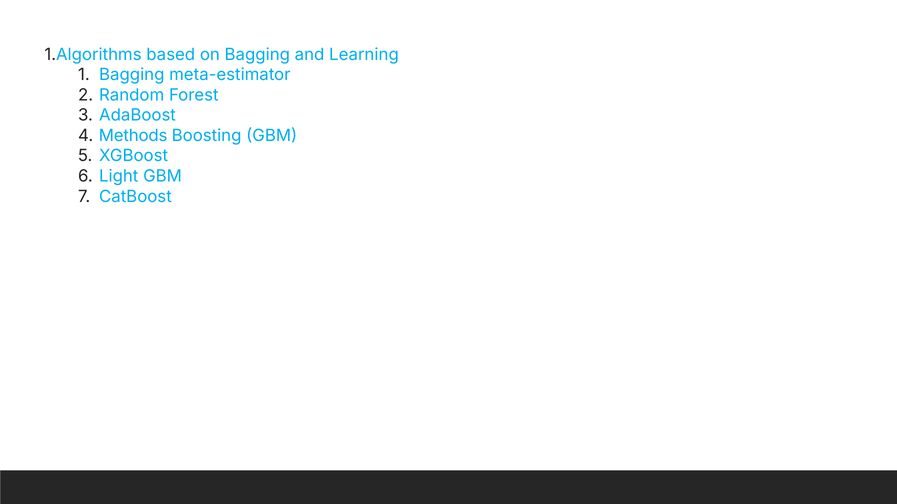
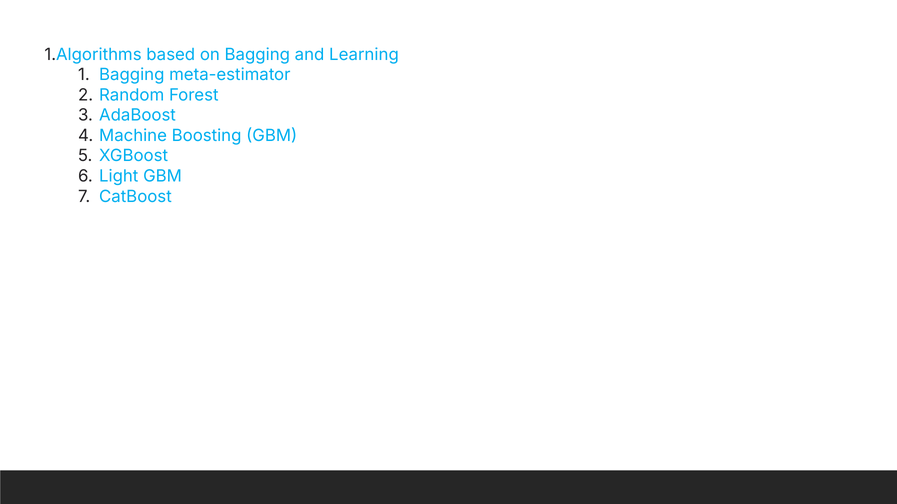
Methods: Methods -> Machine
